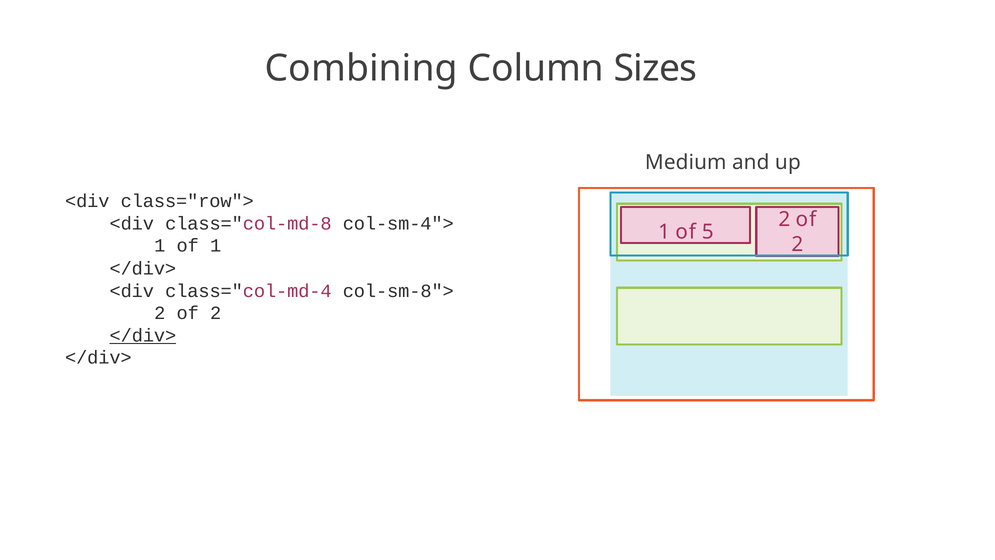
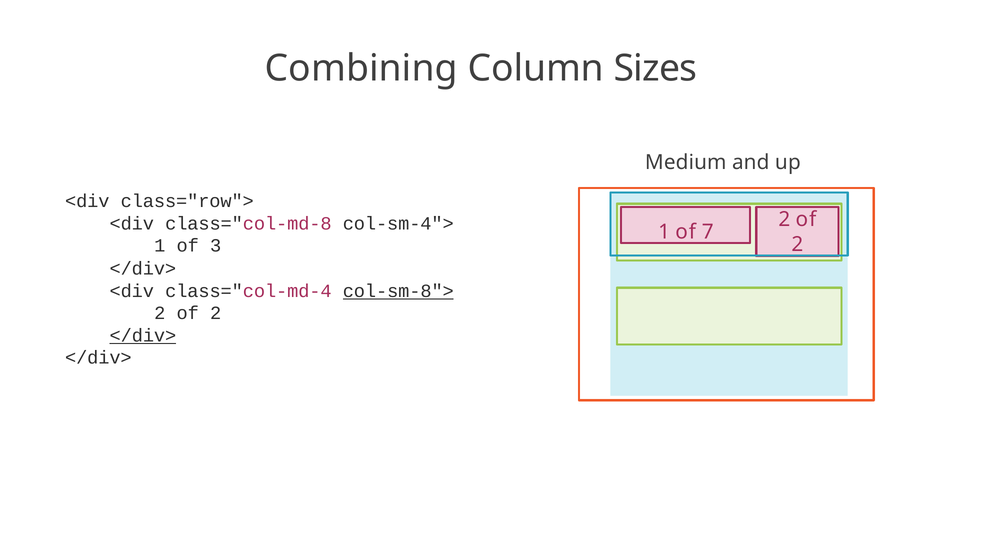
5: 5 -> 7
of 1: 1 -> 3
col-sm-8"> underline: none -> present
